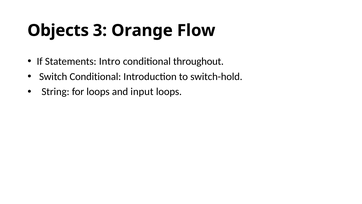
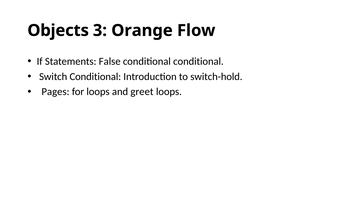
Intro: Intro -> False
conditional throughout: throughout -> conditional
String: String -> Pages
input: input -> greet
